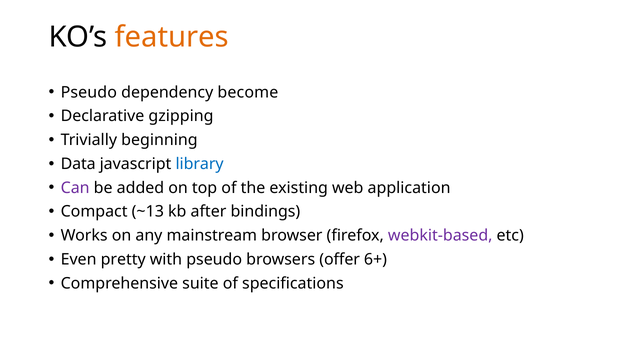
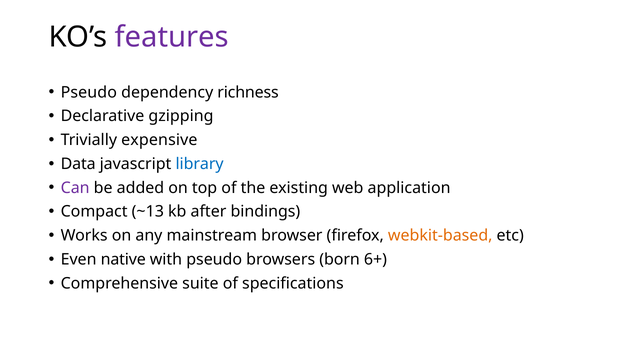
features colour: orange -> purple
become: become -> richness
beginning: beginning -> expensive
webkit-based colour: purple -> orange
pretty: pretty -> native
offer: offer -> born
